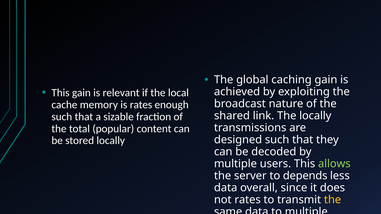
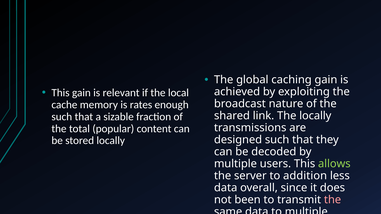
depends: depends -> addition
not rates: rates -> been
the at (333, 200) colour: yellow -> pink
